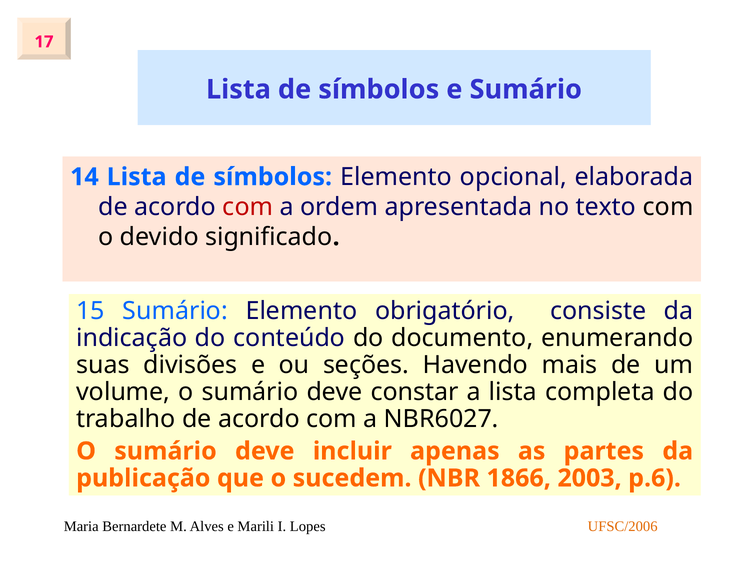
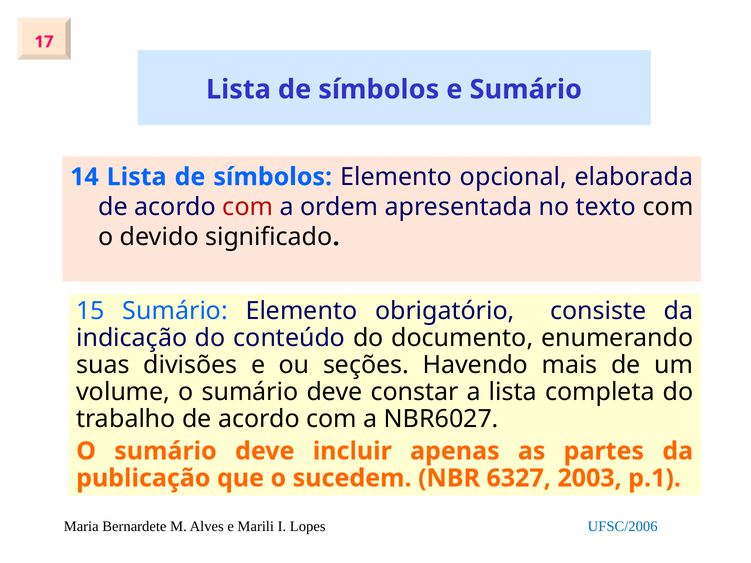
1866: 1866 -> 6327
p.6: p.6 -> p.1
UFSC/2006 colour: orange -> blue
